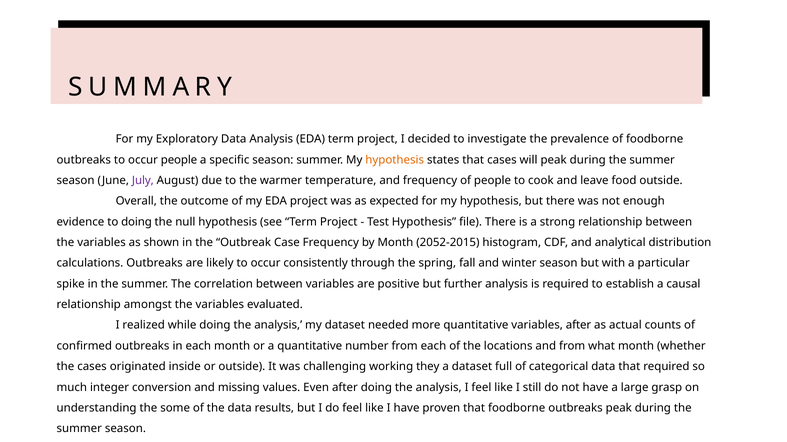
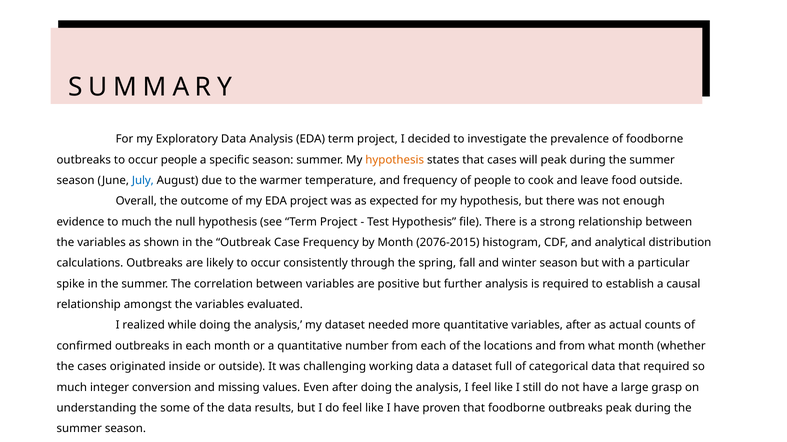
July colour: purple -> blue
to doing: doing -> much
2052-2015: 2052-2015 -> 2076-2015
working they: they -> data
